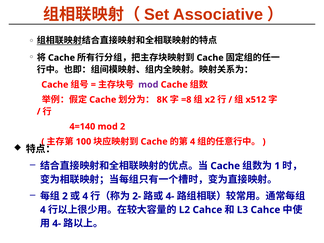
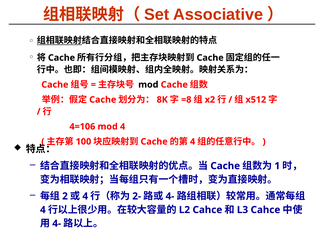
mod at (148, 85) colour: purple -> black
4=140: 4=140 -> 4=106
mod 2: 2 -> 4
